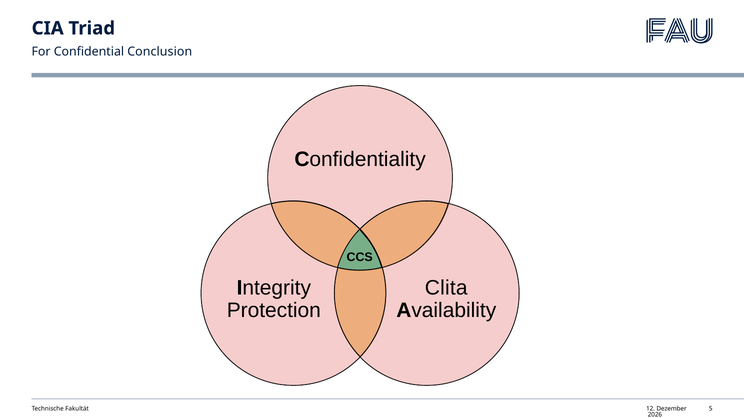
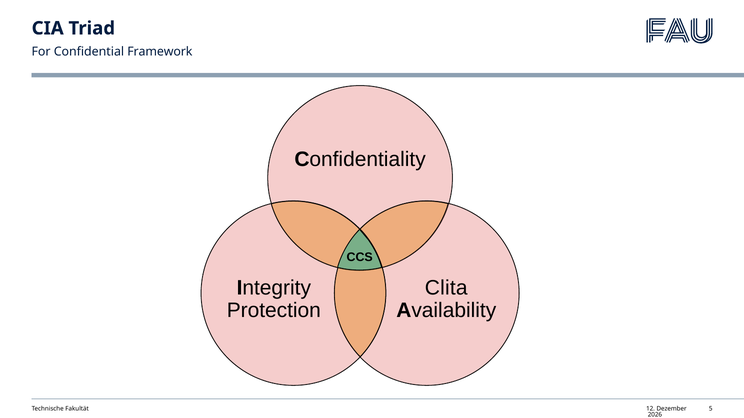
Conclusion: Conclusion -> Framework
